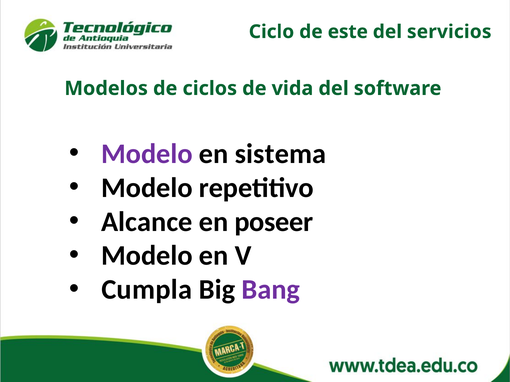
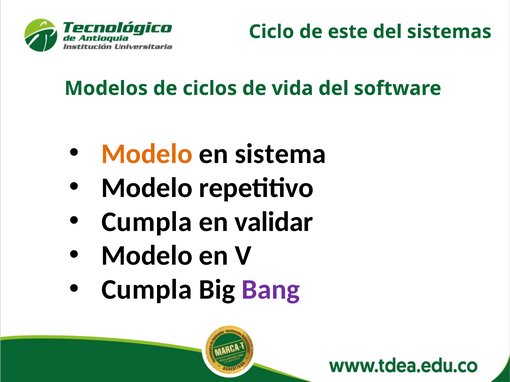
servicios: servicios -> sistemas
Modelo at (147, 154) colour: purple -> orange
Alcance at (147, 222): Alcance -> Cumpla
poseer: poseer -> validar
